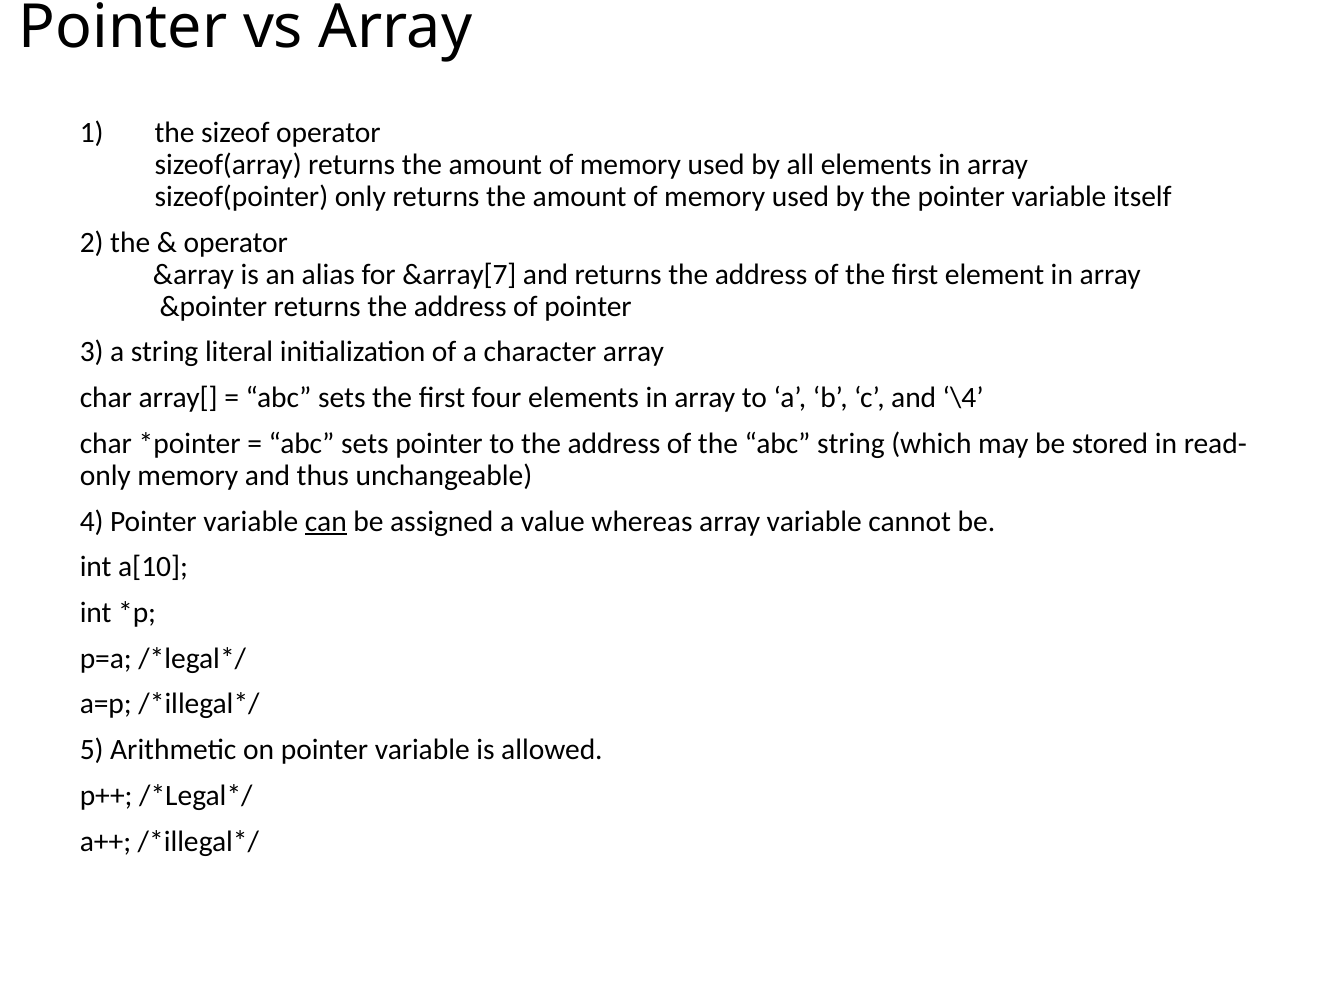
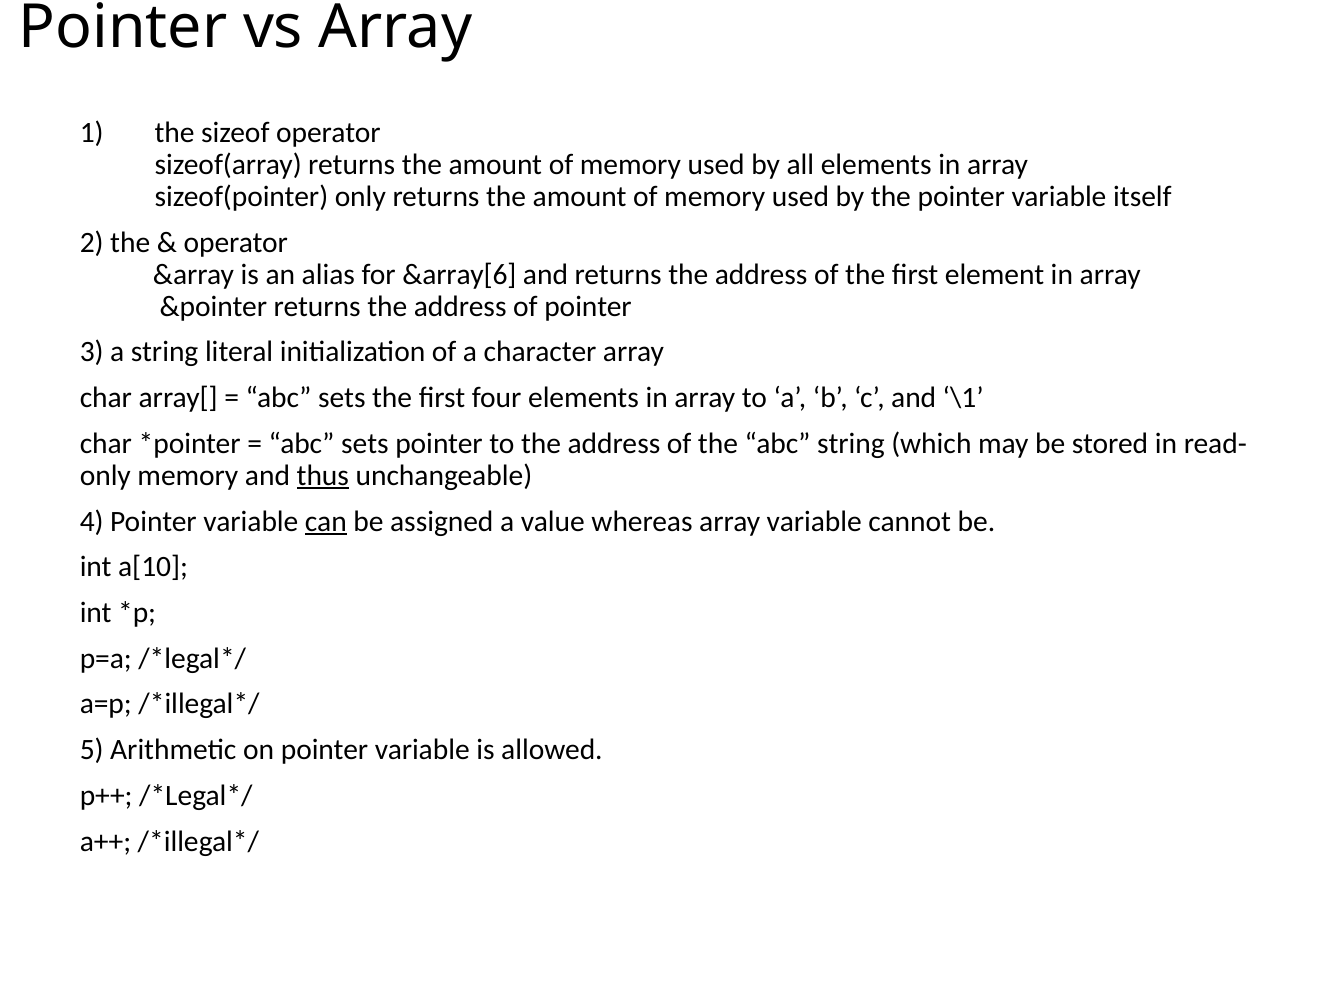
&array[7: &array[7 -> &array[6
\4: \4 -> \1
thus underline: none -> present
